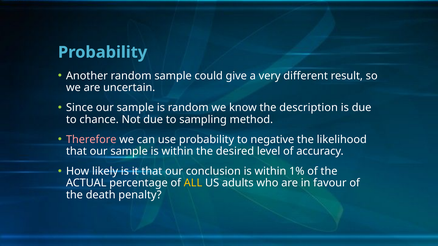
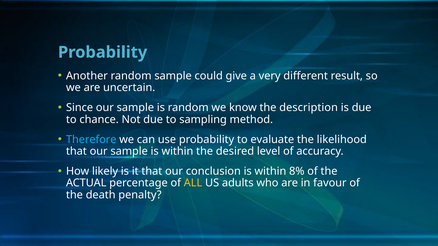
Therefore colour: pink -> light blue
negative: negative -> evaluate
1%: 1% -> 8%
